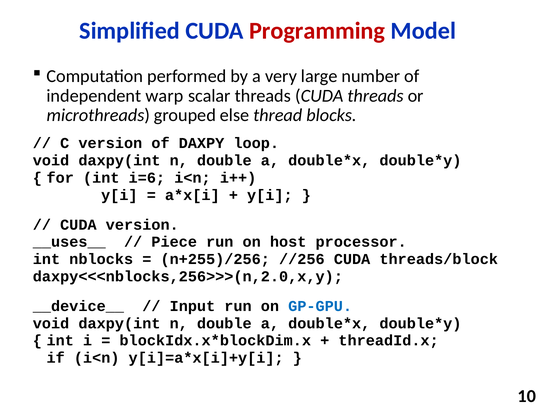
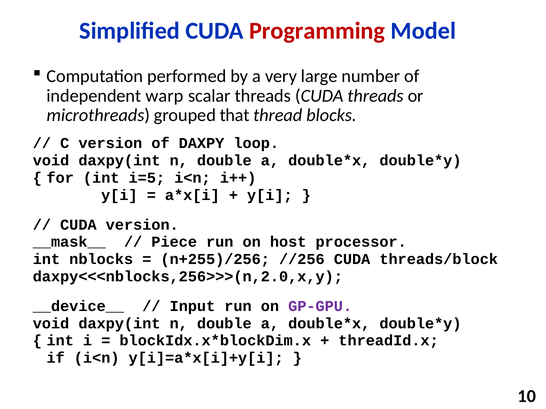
else: else -> that
i=6: i=6 -> i=5
__uses__: __uses__ -> __mask__
GP-GPU colour: blue -> purple
